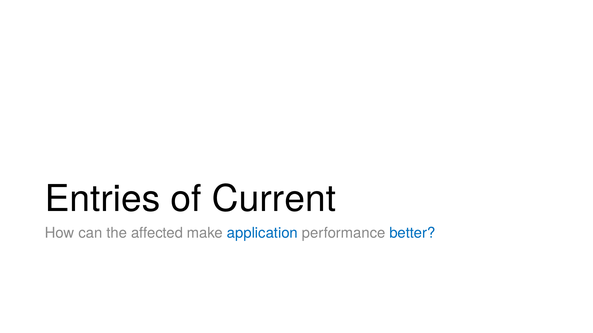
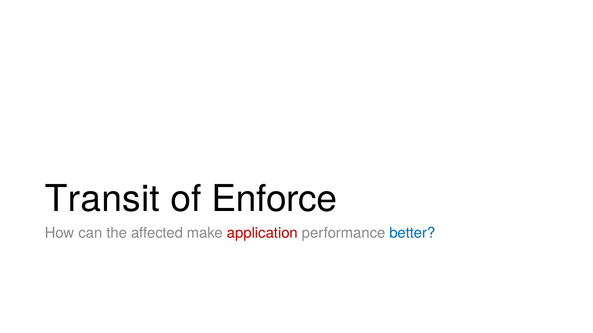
Entries: Entries -> Transit
Current: Current -> Enforce
application colour: blue -> red
